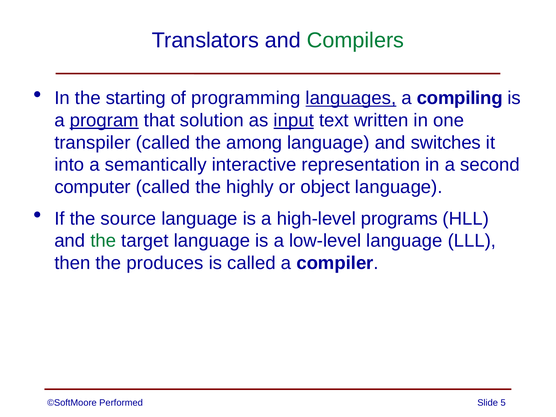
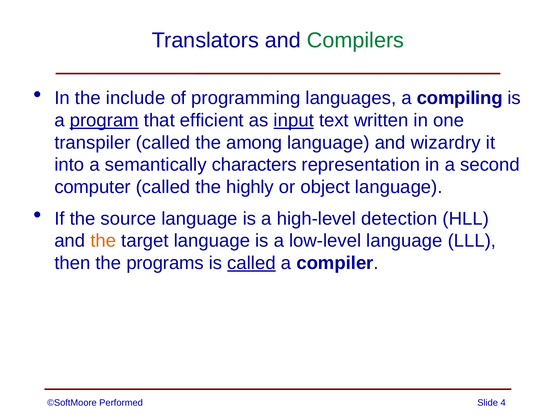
starting: starting -> include
languages underline: present -> none
solution: solution -> efficient
switches: switches -> wizardry
interactive: interactive -> characters
programs: programs -> detection
the at (103, 241) colour: green -> orange
produces: produces -> programs
called at (251, 263) underline: none -> present
5: 5 -> 4
